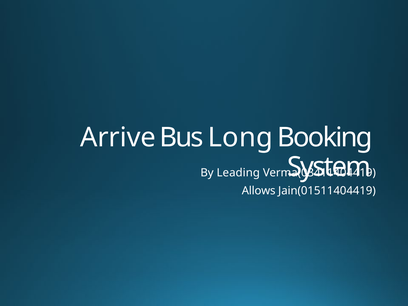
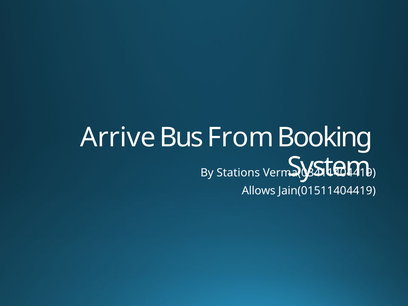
Long: Long -> From
Leading: Leading -> Stations
